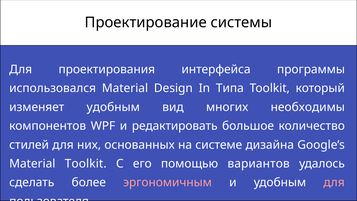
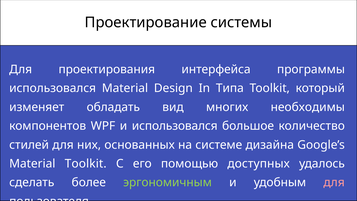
изменяет удобным: удобным -> обладать
и редактировать: редактировать -> использовался
вариантов: вариантов -> доступных
эргономичным colour: pink -> light green
